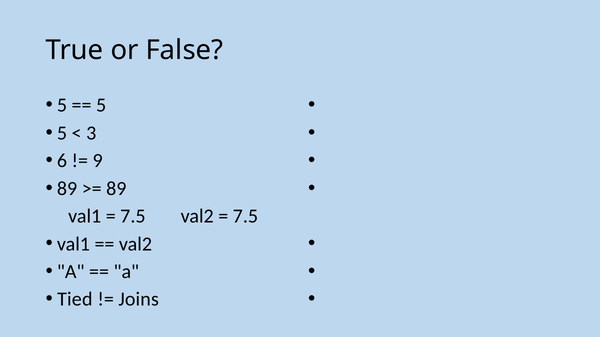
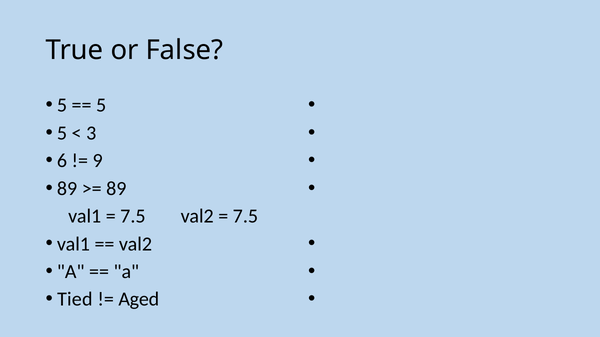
Joins: Joins -> Aged
